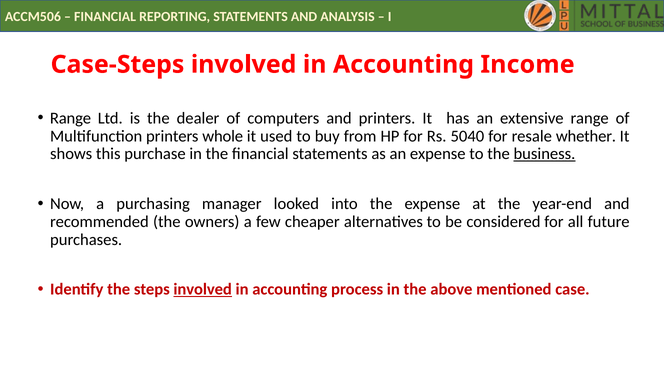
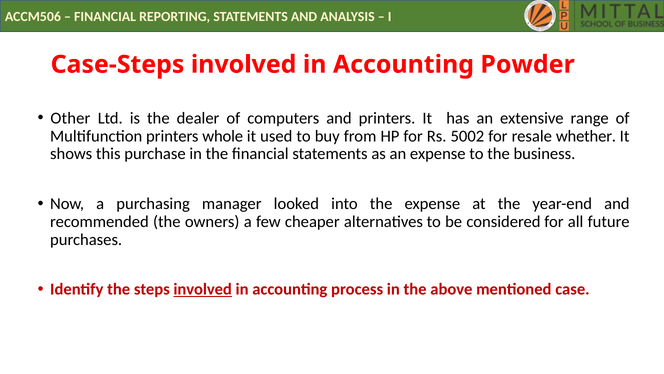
Income: Income -> Powder
Range at (71, 118): Range -> Other
5040: 5040 -> 5002
business underline: present -> none
